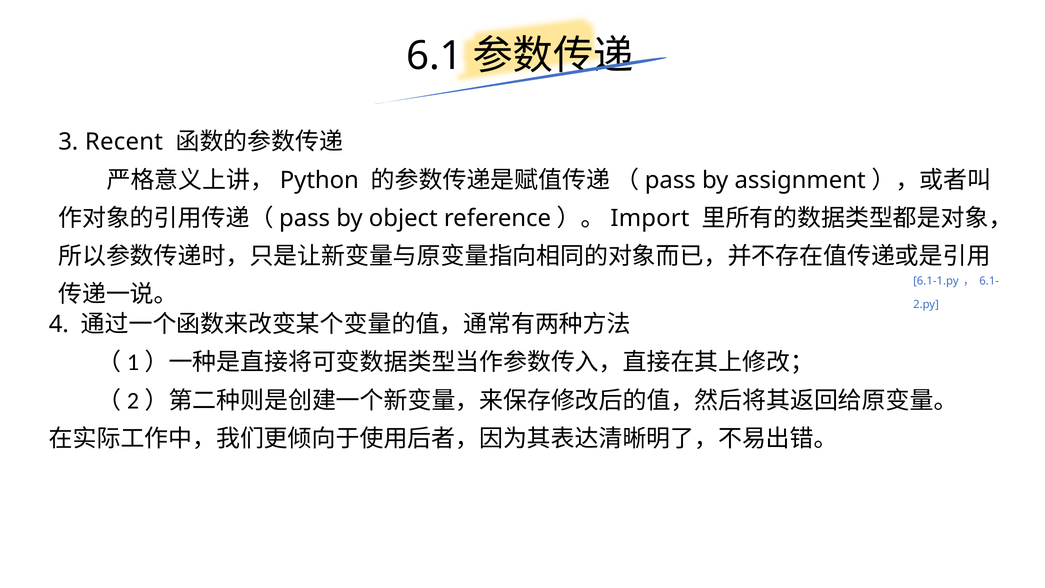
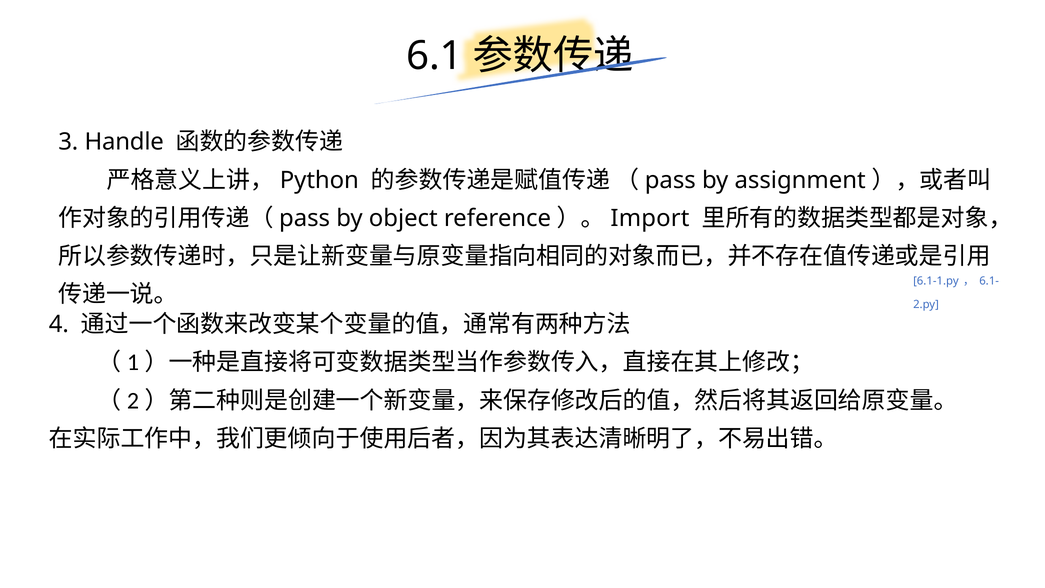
Recent: Recent -> Handle
